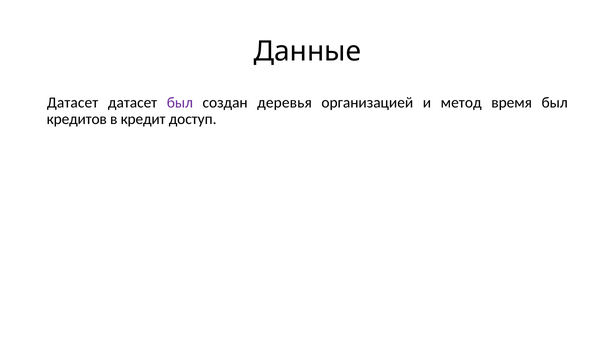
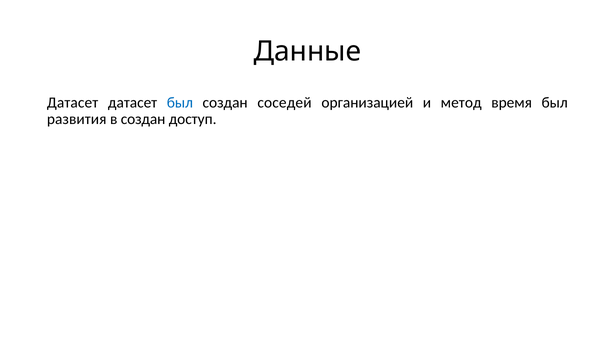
был at (180, 103) colour: purple -> blue
деревья: деревья -> соседей
кредитов: кредитов -> развития
в кредит: кредит -> создан
